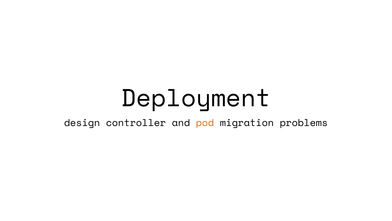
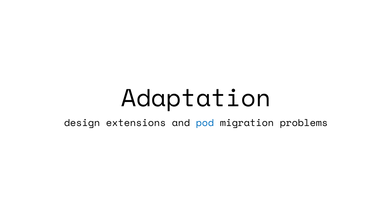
Deployment: Deployment -> Adaptation
controller: controller -> extensions
pod colour: orange -> blue
